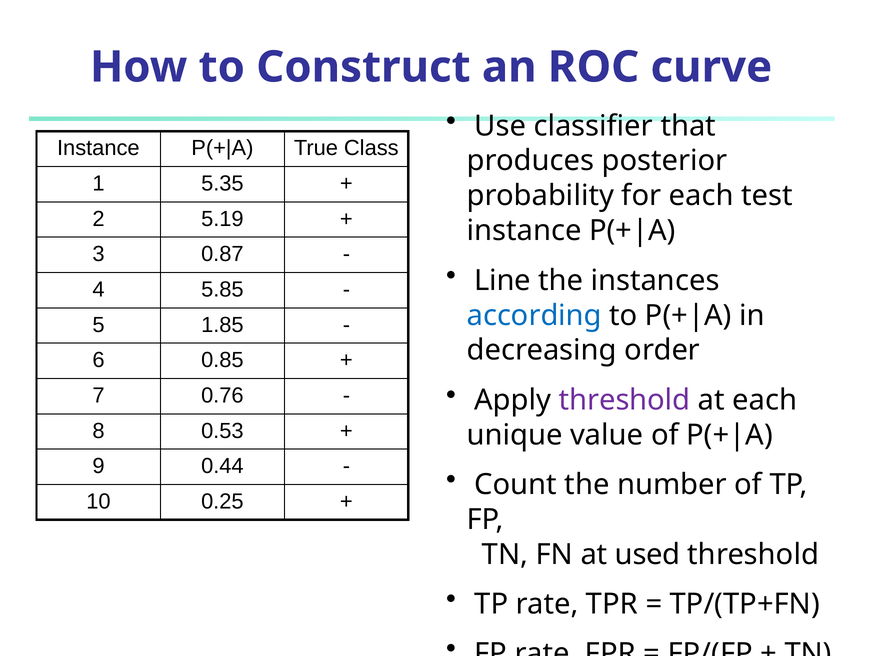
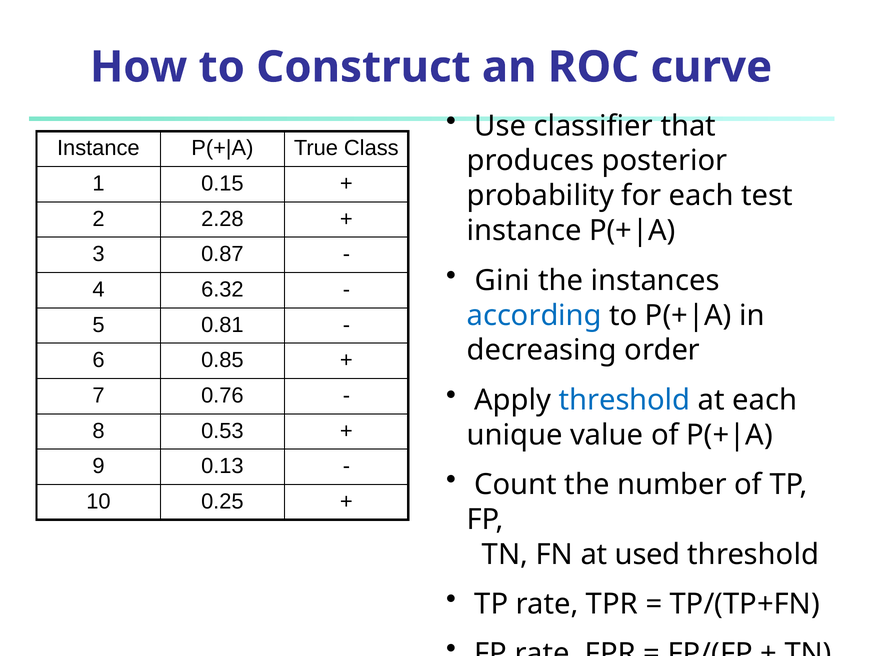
5.35: 5.35 -> 0.15
5.19: 5.19 -> 2.28
Line: Line -> Gini
5.85: 5.85 -> 6.32
1.85: 1.85 -> 0.81
threshold at (625, 400) colour: purple -> blue
0.44: 0.44 -> 0.13
